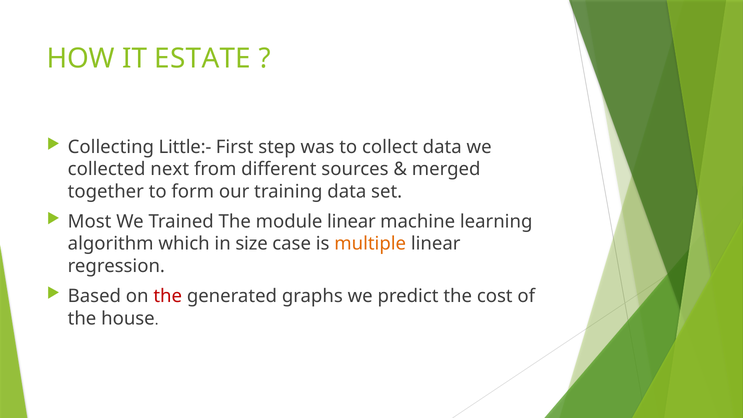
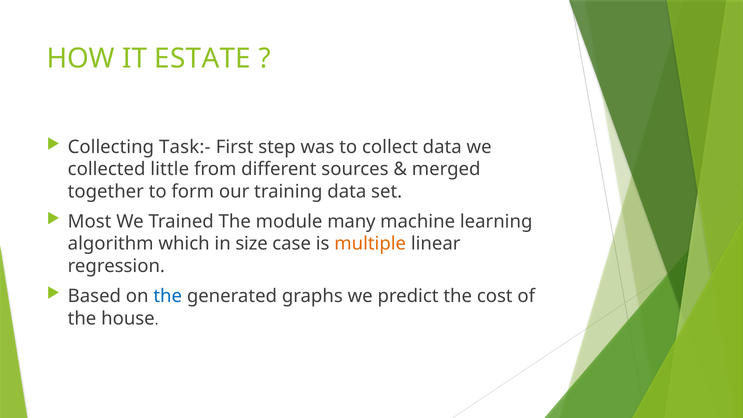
Little:-: Little:- -> Task:-
next: next -> little
module linear: linear -> many
the at (168, 296) colour: red -> blue
